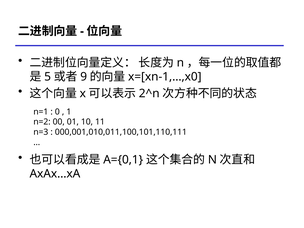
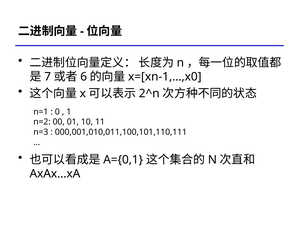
5: 5 -> 7
9: 9 -> 6
